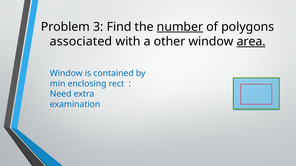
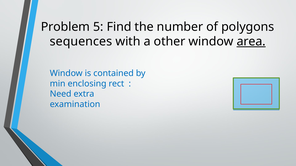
3: 3 -> 5
number underline: present -> none
associated: associated -> sequences
